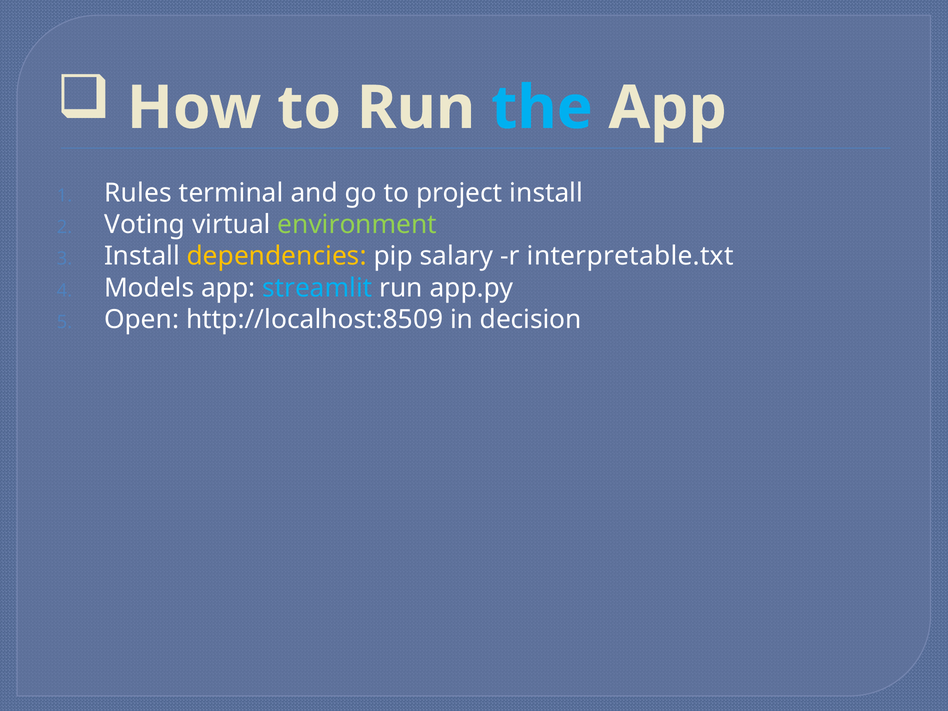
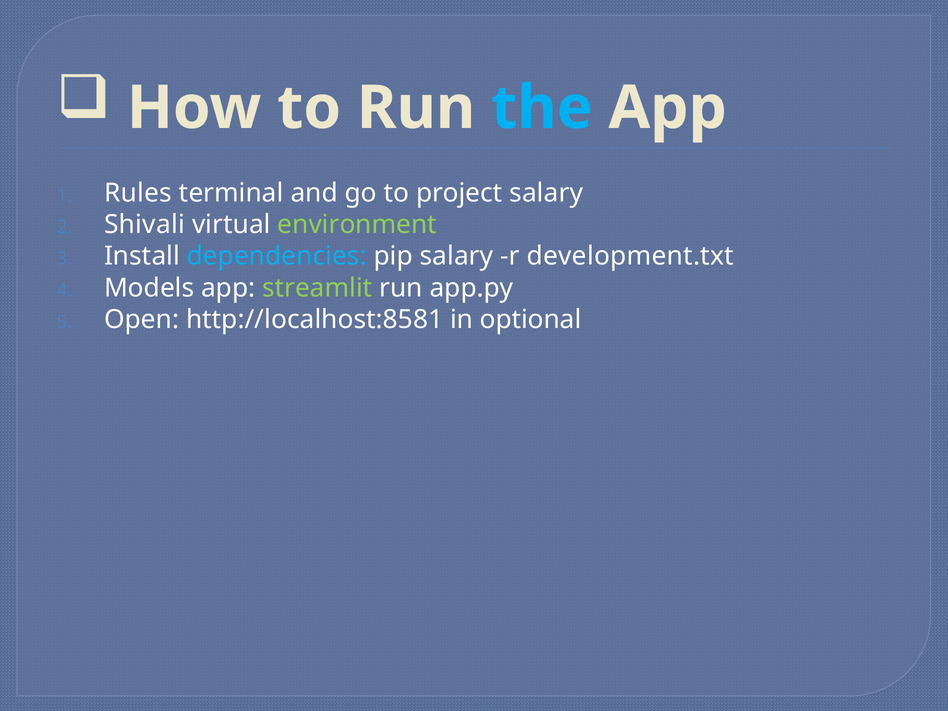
project install: install -> salary
Voting: Voting -> Shivali
dependencies colour: yellow -> light blue
interpretable.txt: interpretable.txt -> development.txt
streamlit colour: light blue -> light green
http://localhost:8509: http://localhost:8509 -> http://localhost:8581
decision: decision -> optional
